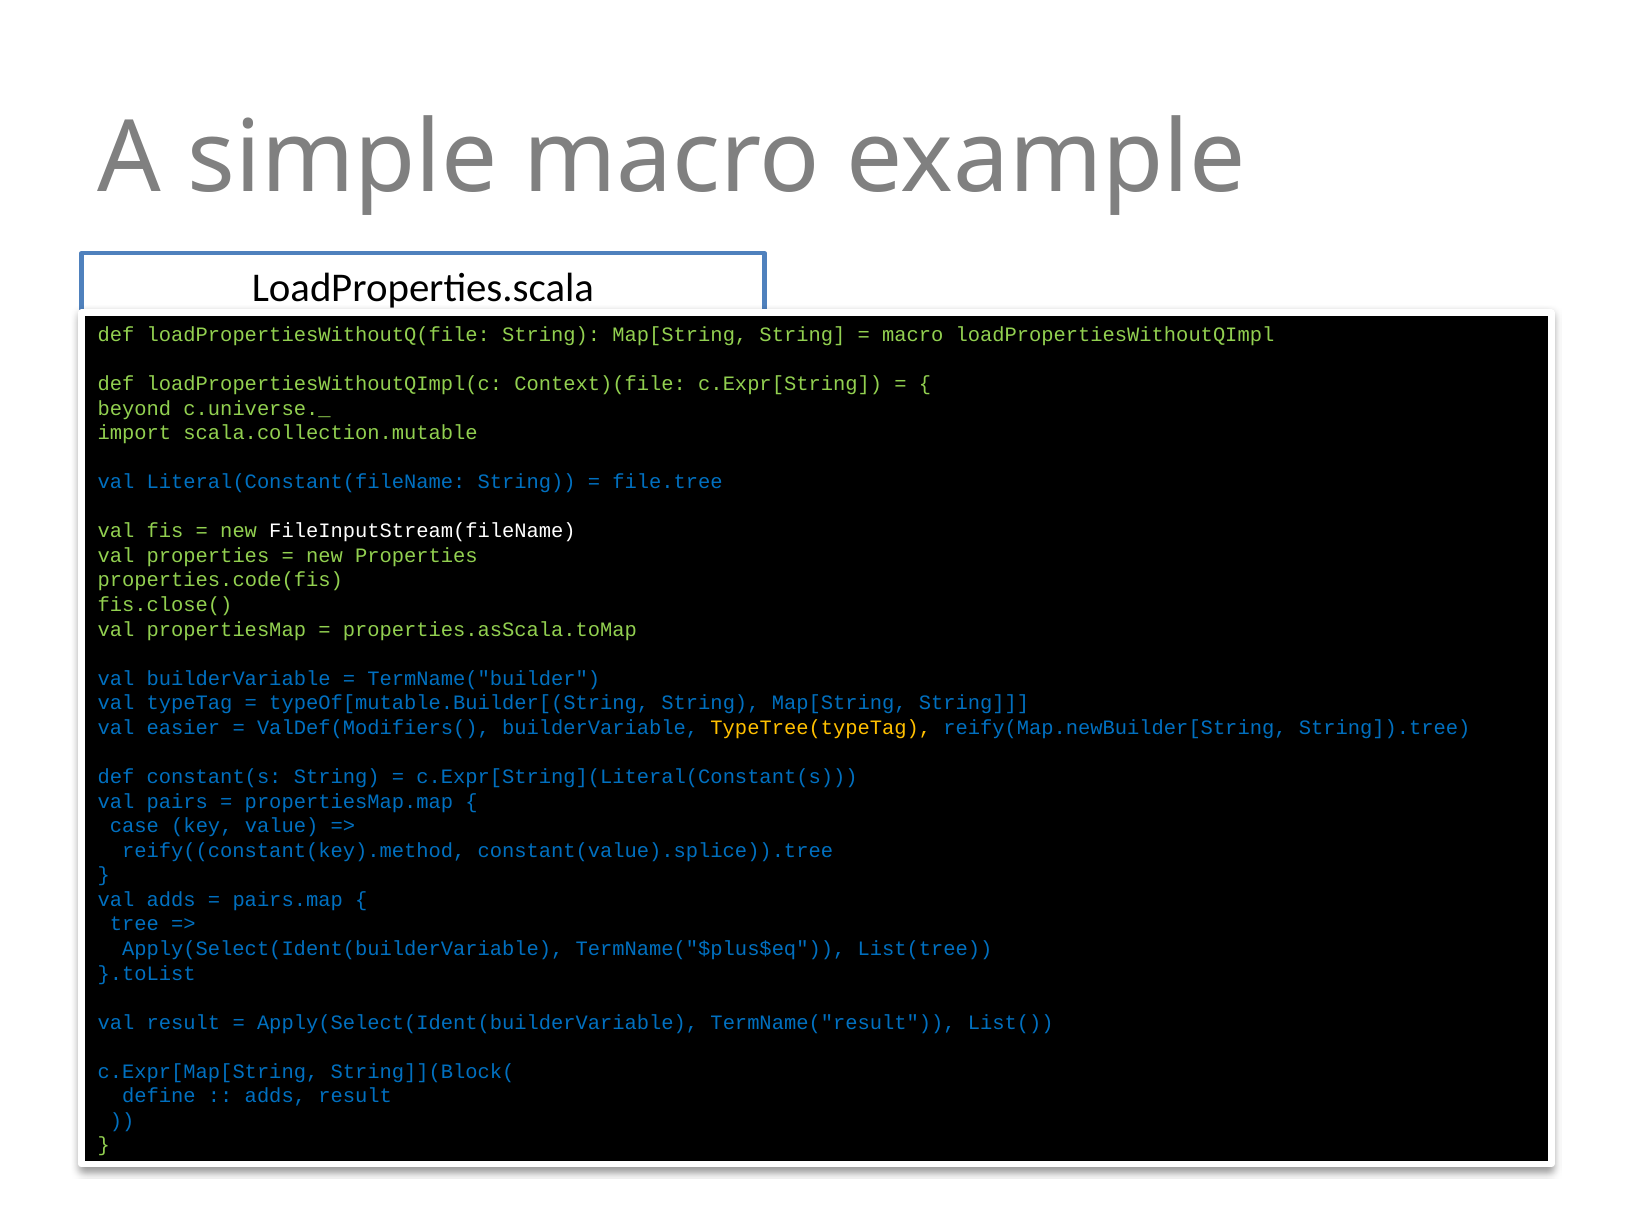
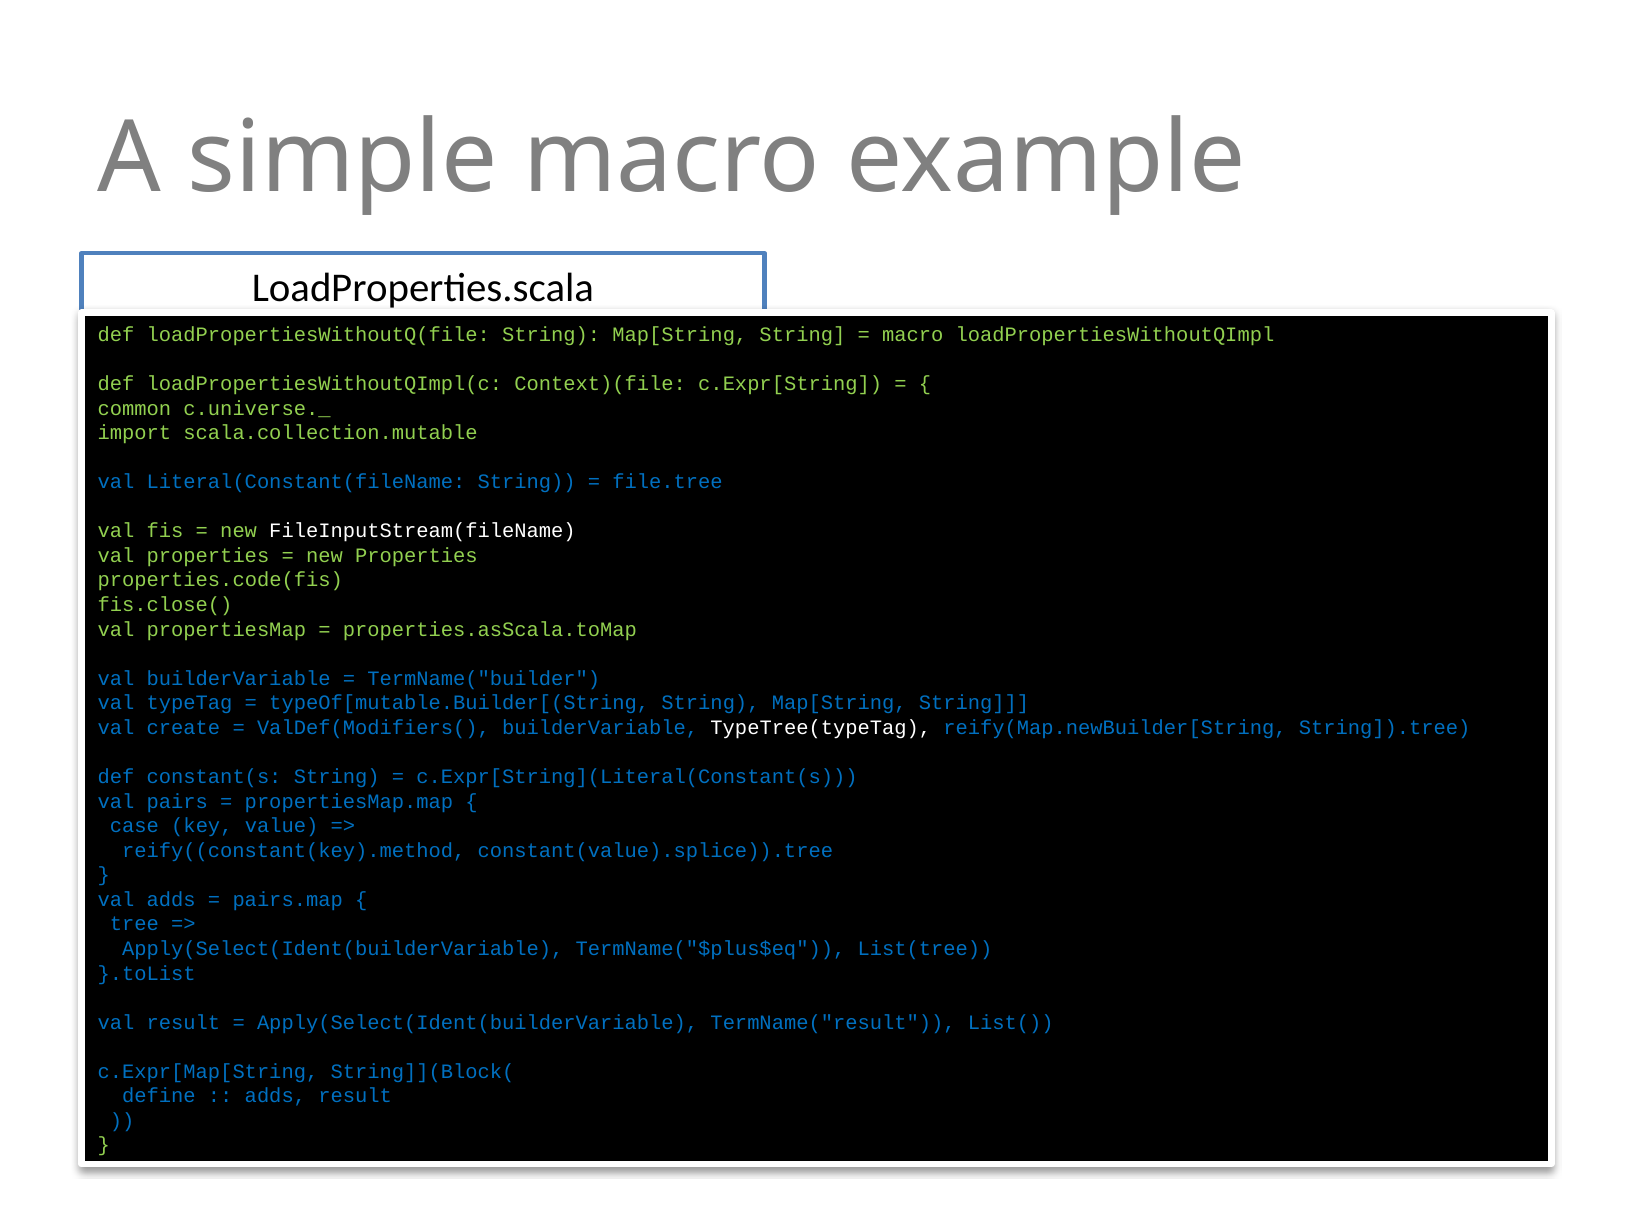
beyond: beyond -> common
easier: easier -> create
TypeTree(typeTag colour: yellow -> white
